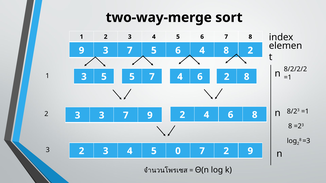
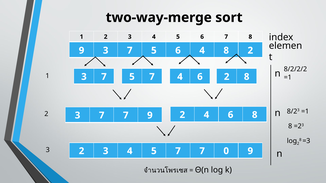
5 at (104, 77): 5 -> 7
3 at (102, 116): 3 -> 7
4 5 0: 0 -> 7
7 2: 2 -> 0
